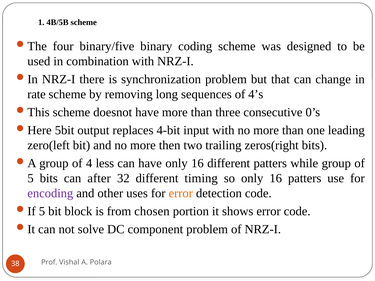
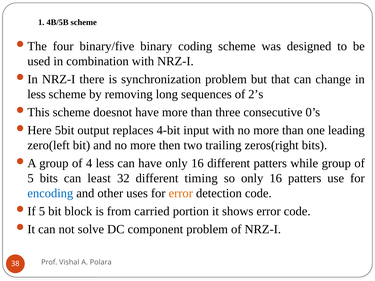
rate at (37, 94): rate -> less
4’s: 4’s -> 2’s
after: after -> least
encoding colour: purple -> blue
chosen: chosen -> carried
